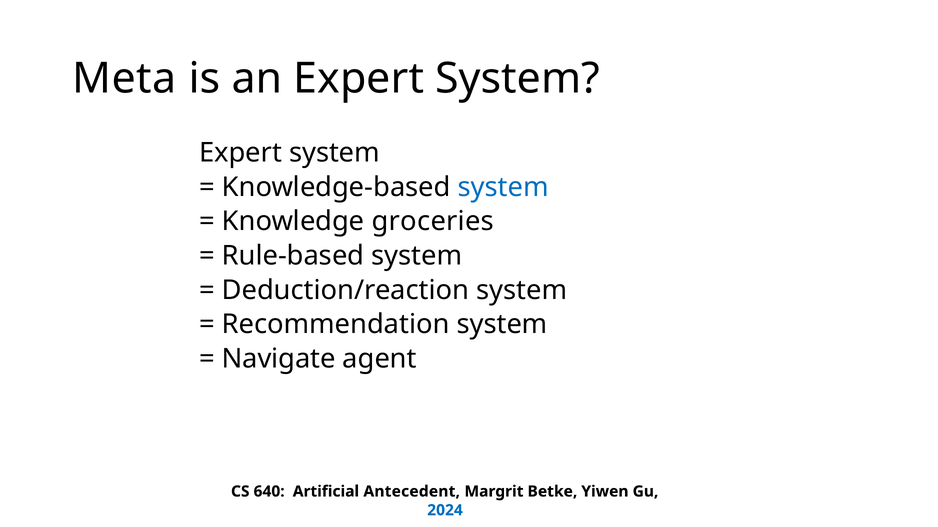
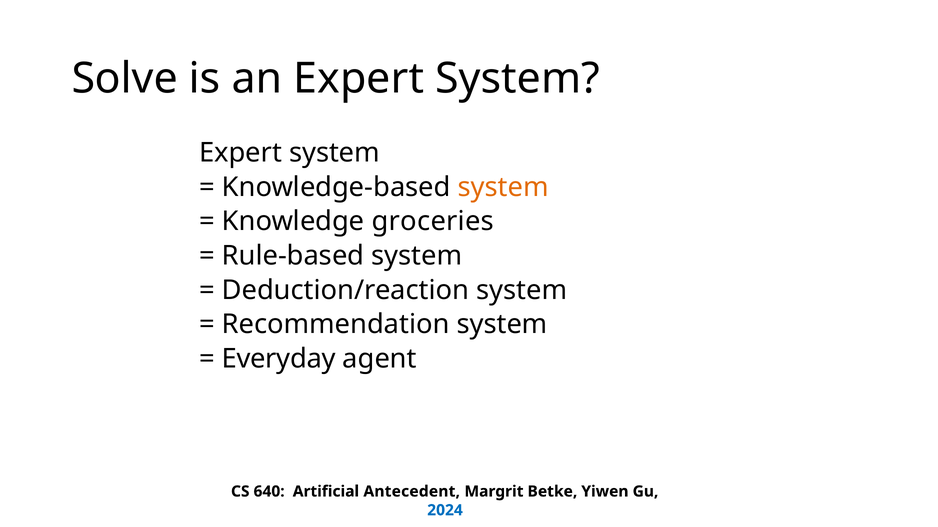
Meta: Meta -> Solve
system at (503, 187) colour: blue -> orange
Navigate: Navigate -> Everyday
